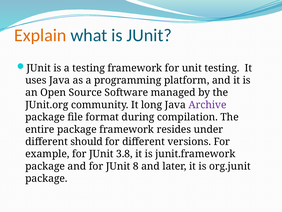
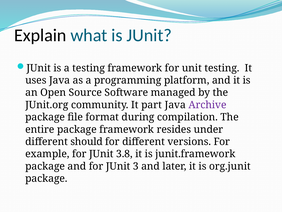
Explain colour: orange -> black
long: long -> part
8: 8 -> 3
